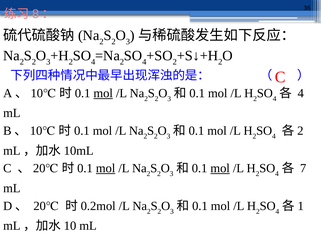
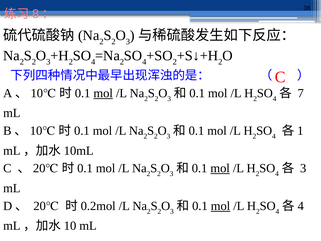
4 at (301, 93): 4 -> 7
2 at (300, 131): 2 -> 1
mol at (106, 168) underline: present -> none
7 at (303, 168): 7 -> 3
mol at (221, 206) underline: none -> present
1 at (301, 206): 1 -> 4
